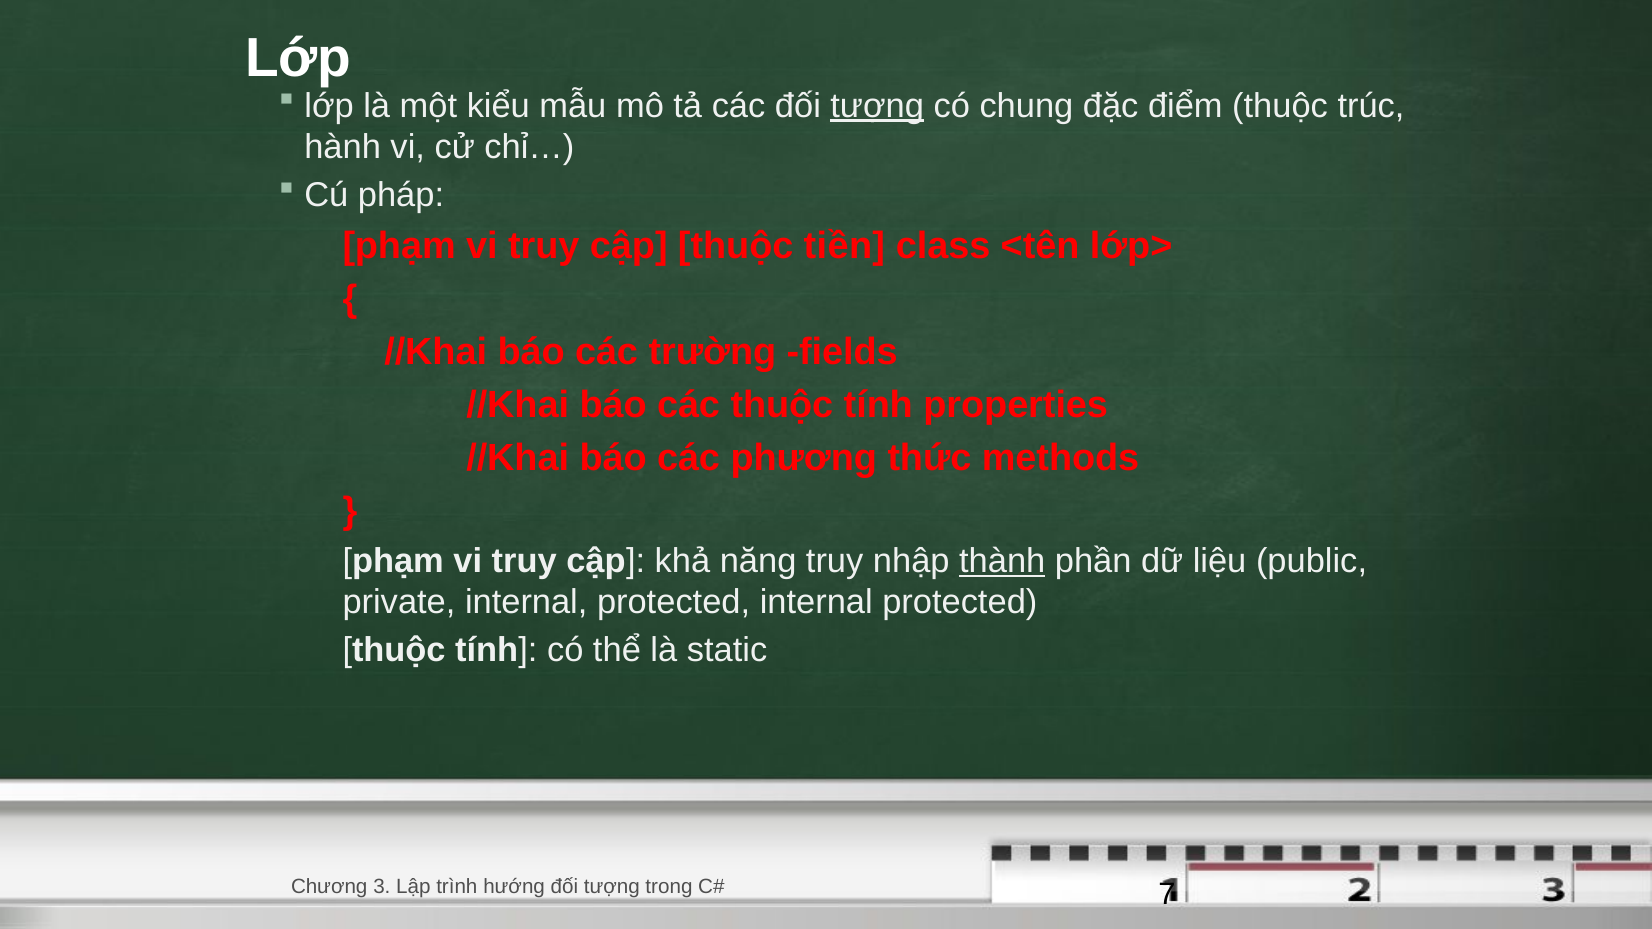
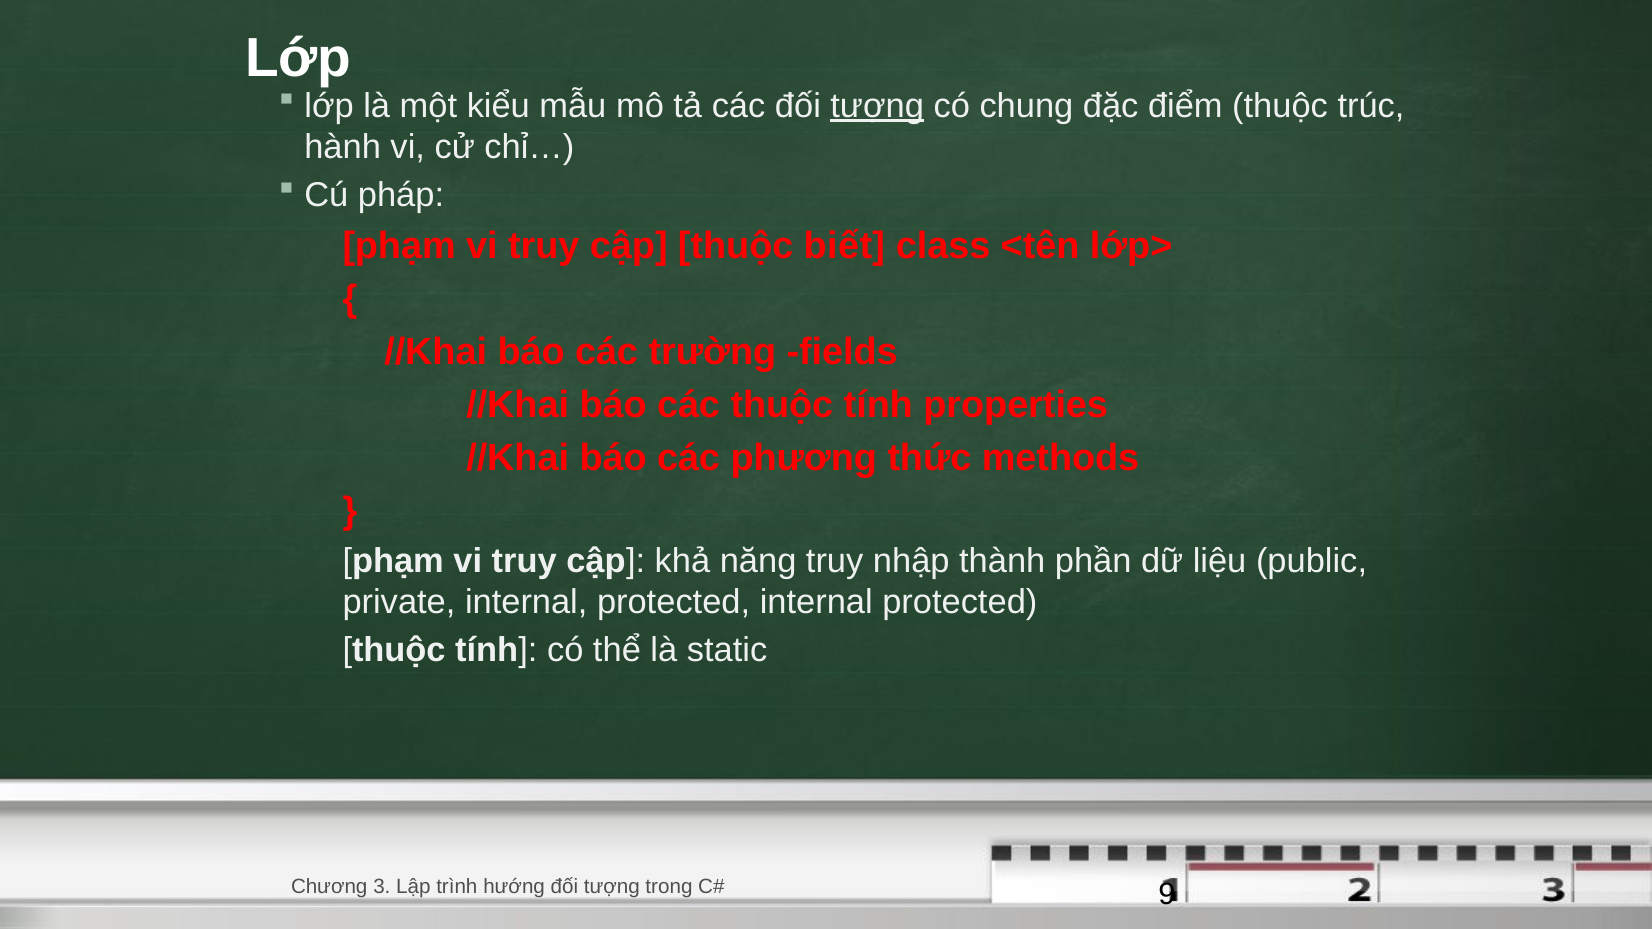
tiền: tiền -> biết
thành underline: present -> none
7: 7 -> 9
